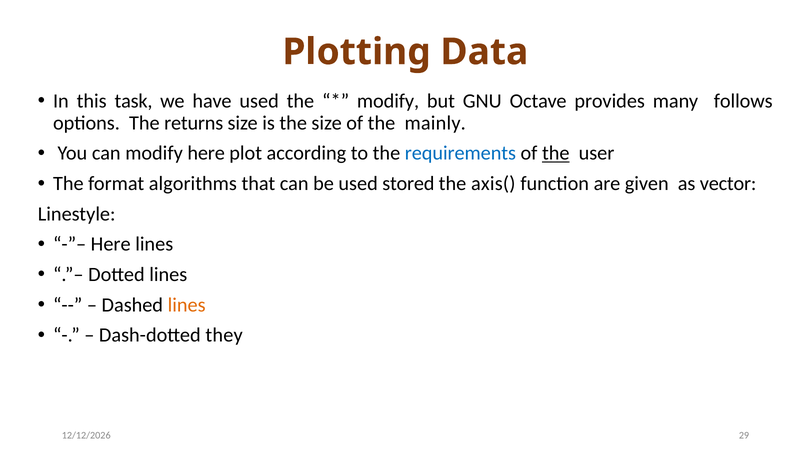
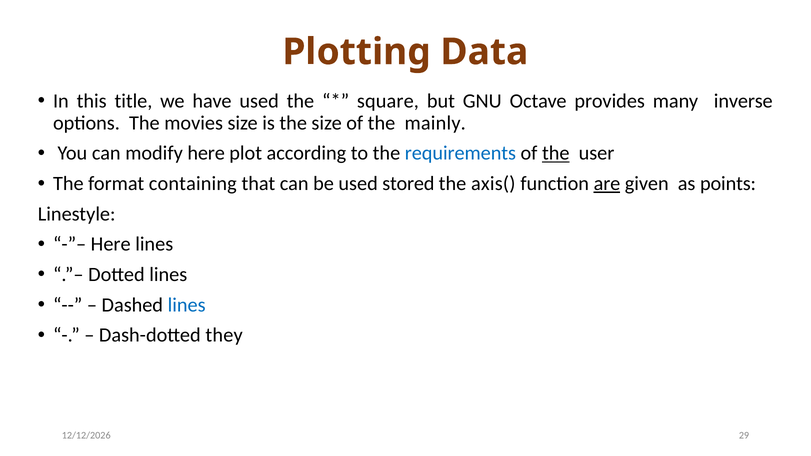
task: task -> title
modify at (388, 101): modify -> square
follows: follows -> inverse
returns: returns -> movies
algorithms: algorithms -> containing
are underline: none -> present
vector: vector -> points
lines at (187, 305) colour: orange -> blue
